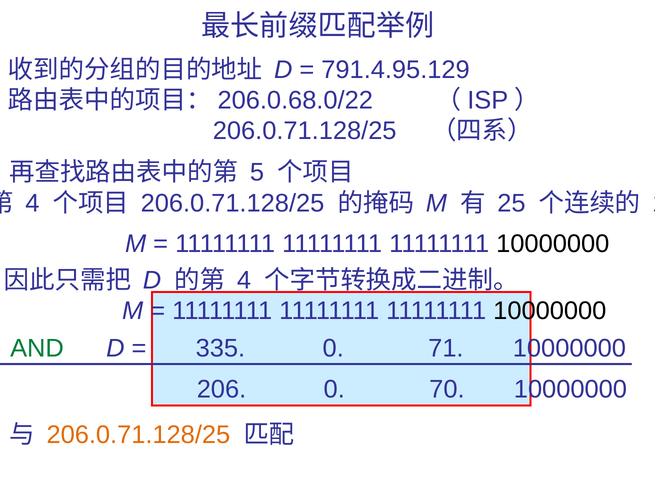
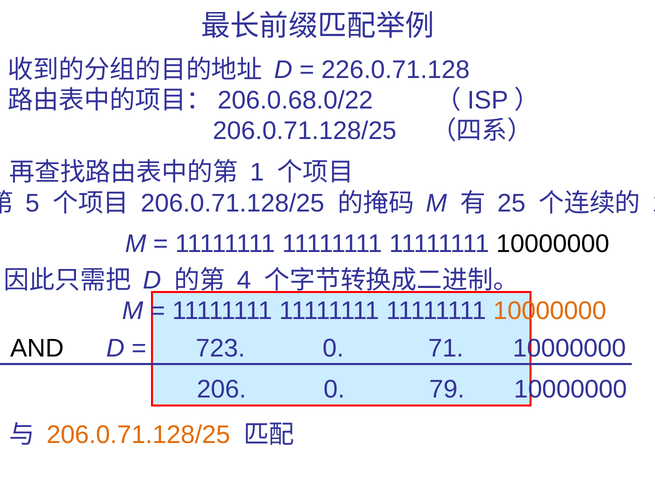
791.4.95.129: 791.4.95.129 -> 226.0.71.128
5 at (257, 173): 5 -> 1
4 at (32, 204): 4 -> 5
10000000 at (550, 311) colour: black -> orange
AND colour: green -> black
335: 335 -> 723
70: 70 -> 79
